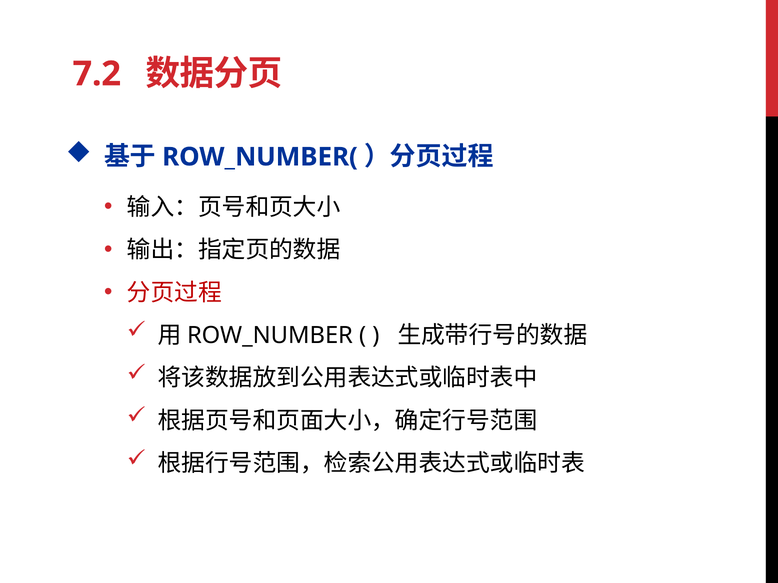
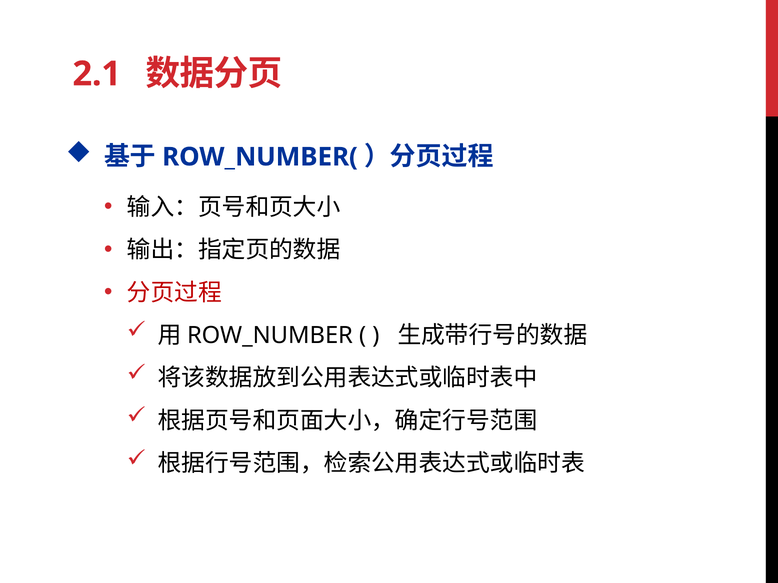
7.2: 7.2 -> 2.1
